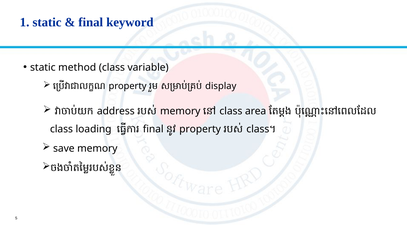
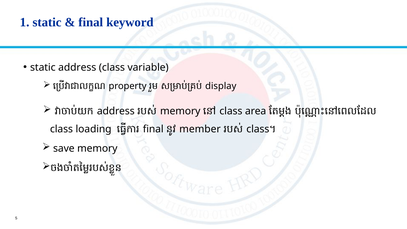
static method: method -> address
property at (200, 129): property -> member
